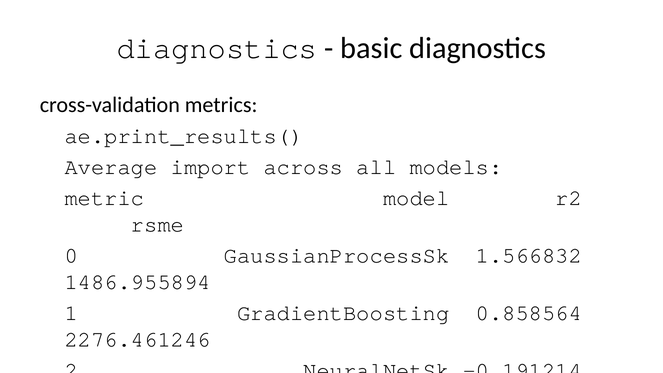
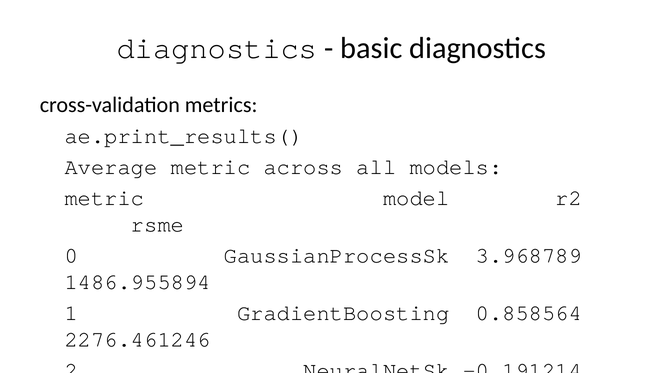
Average import: import -> metric
1.566832: 1.566832 -> 3.968789
